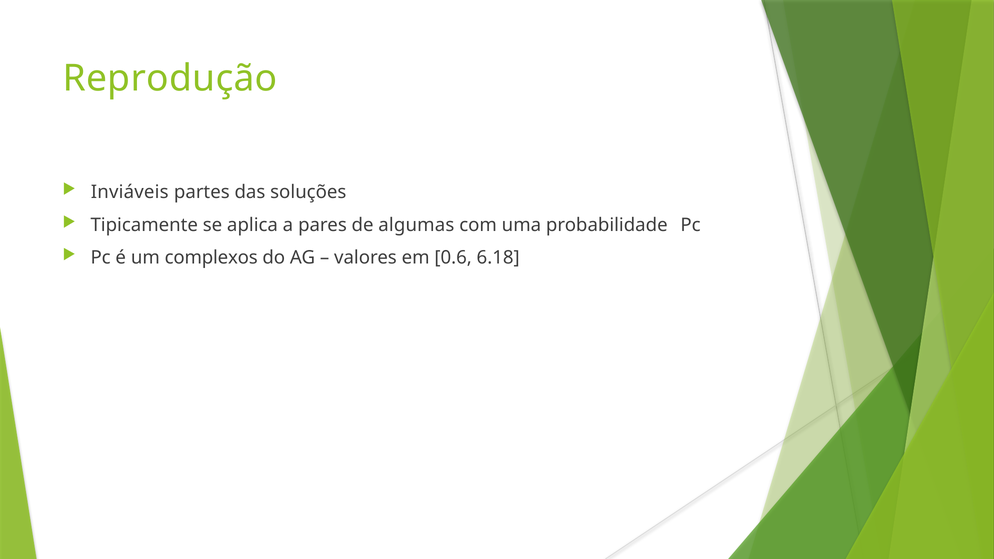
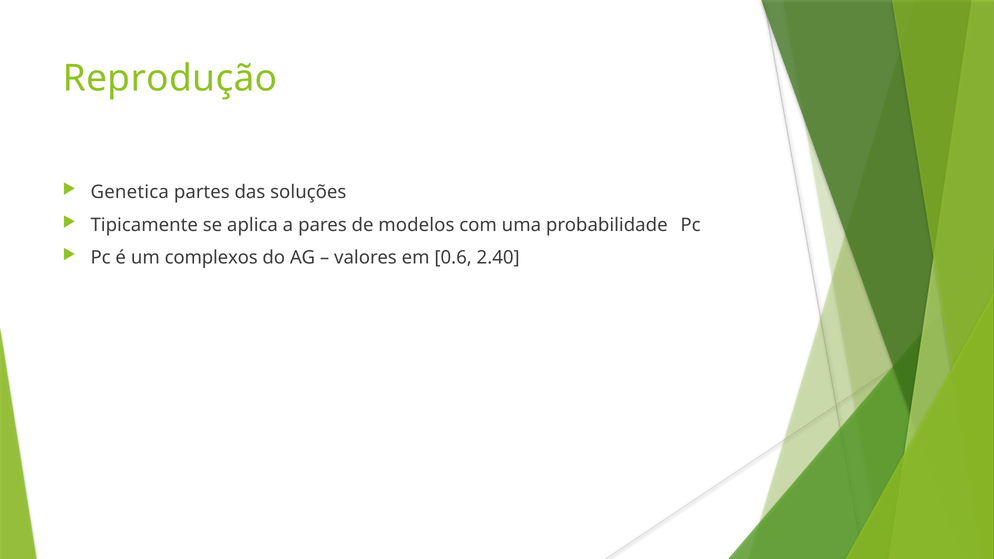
Inviáveis: Inviáveis -> Genetica
algumas: algumas -> modelos
6.18: 6.18 -> 2.40
